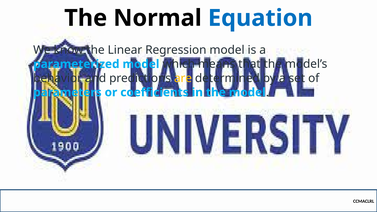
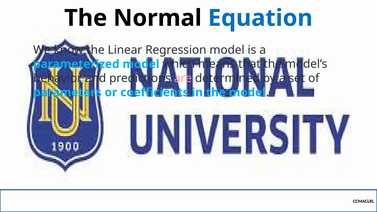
are colour: yellow -> pink
